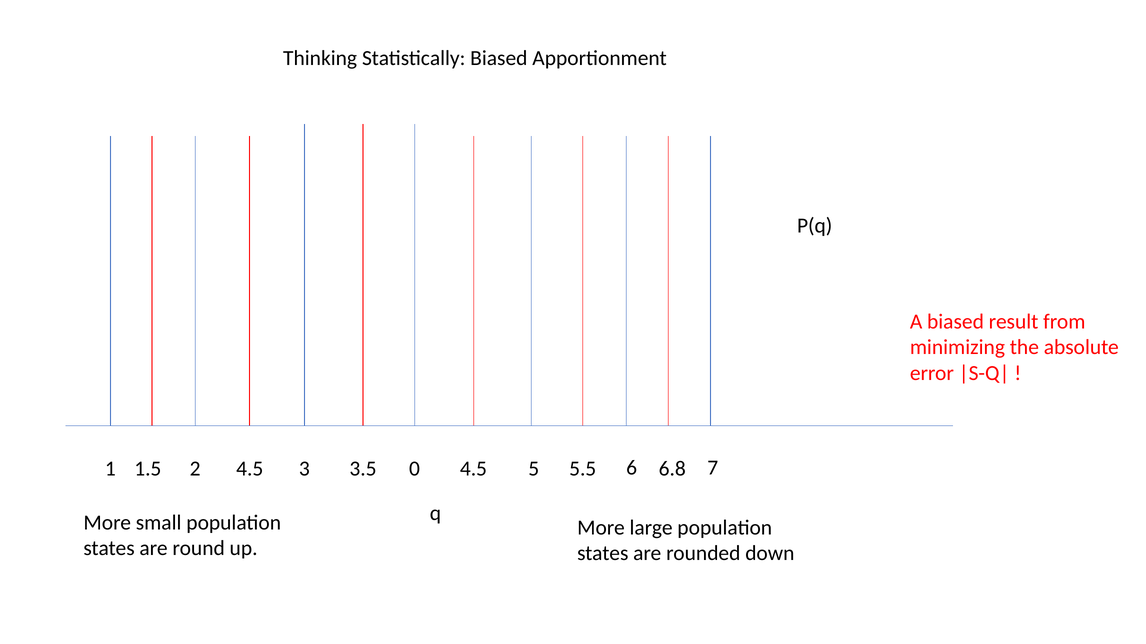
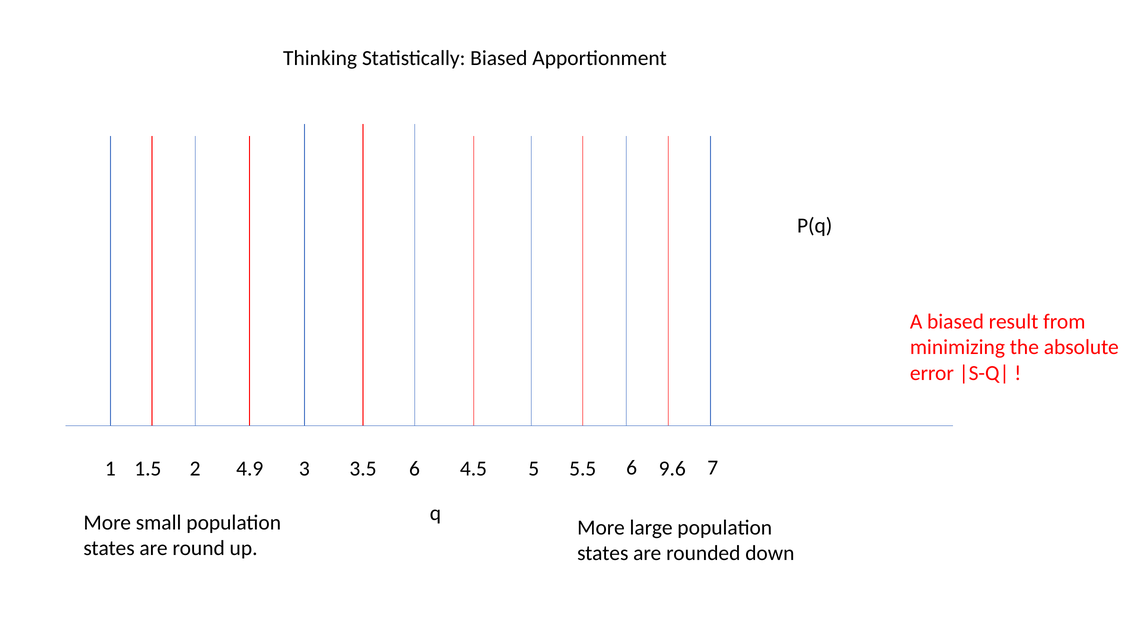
4.5 at (250, 469): 4.5 -> 4.9
3.5 0: 0 -> 6
6.8: 6.8 -> 9.6
